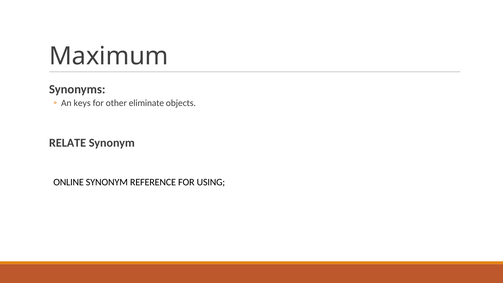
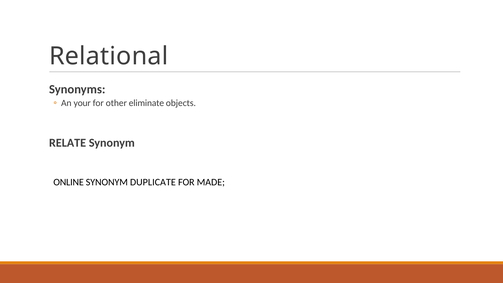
Maximum: Maximum -> Relational
keys: keys -> your
REFERENCE: REFERENCE -> DUPLICATE
USING: USING -> MADE
